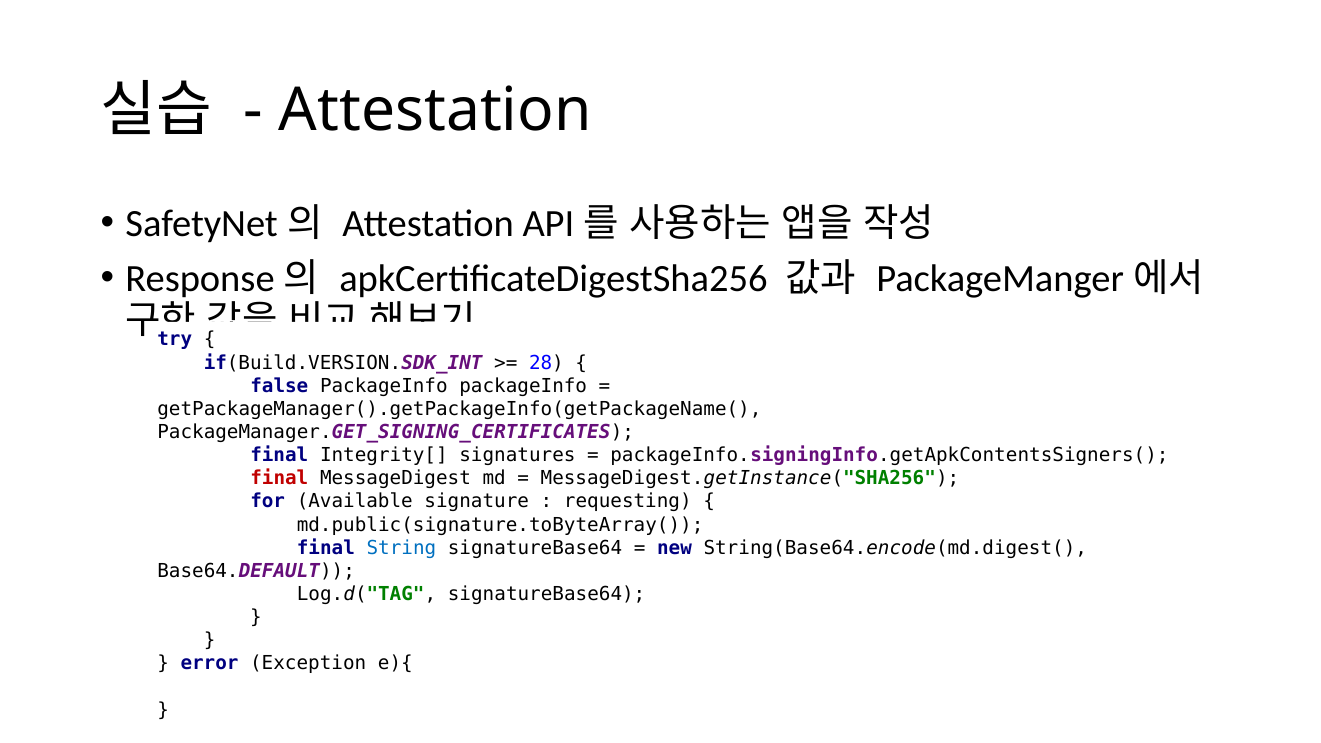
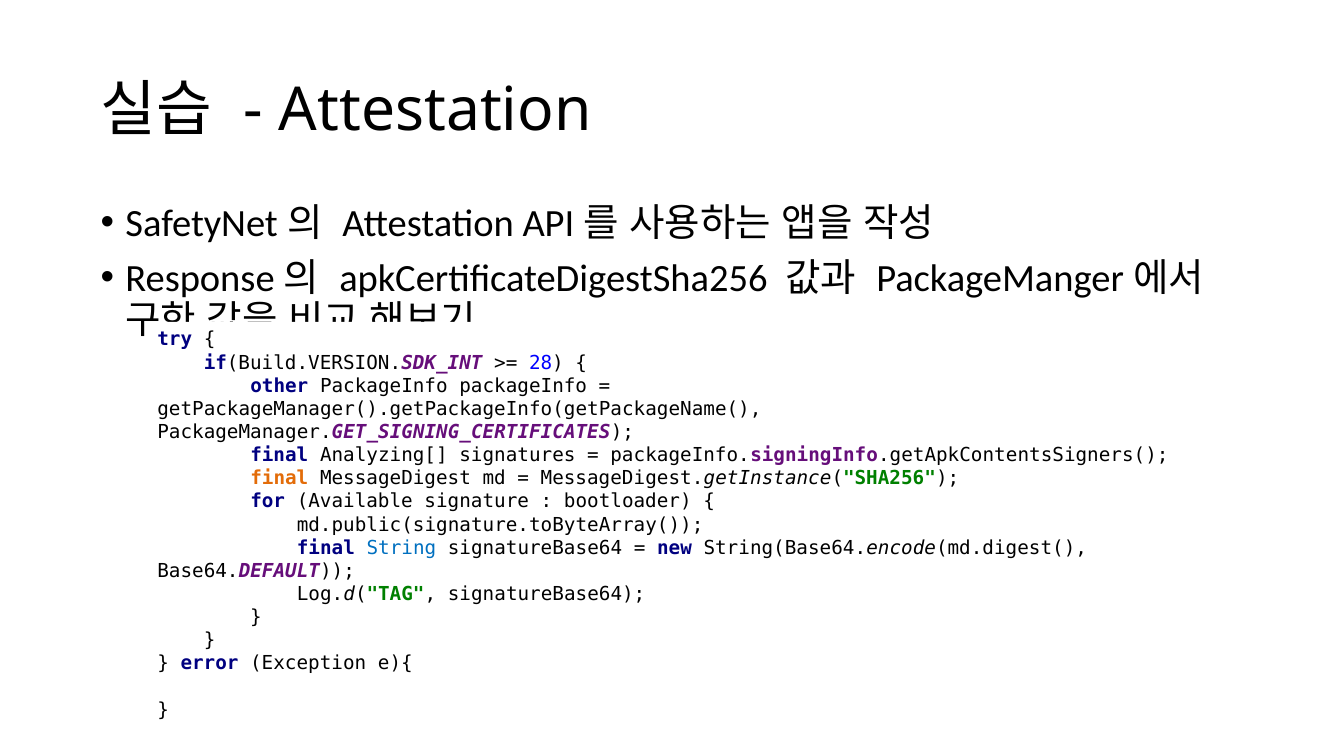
false: false -> other
Integrity[: Integrity[ -> Analyzing[
final at (279, 478) colour: red -> orange
requesting: requesting -> bootloader
